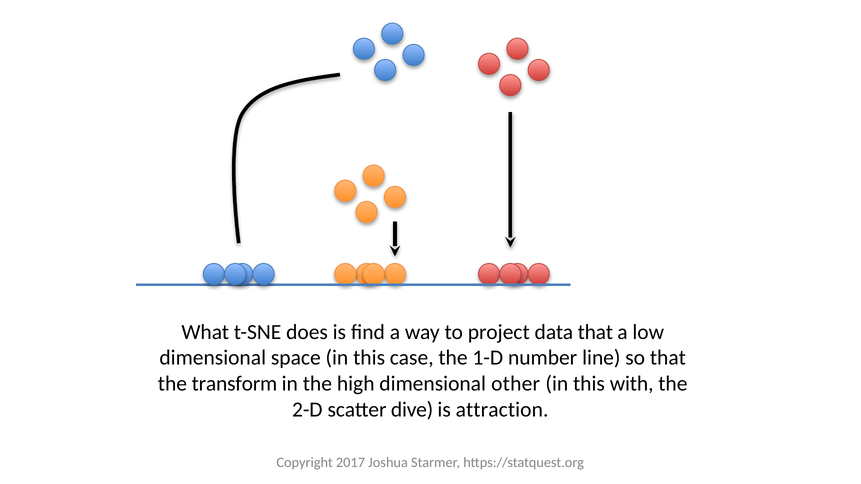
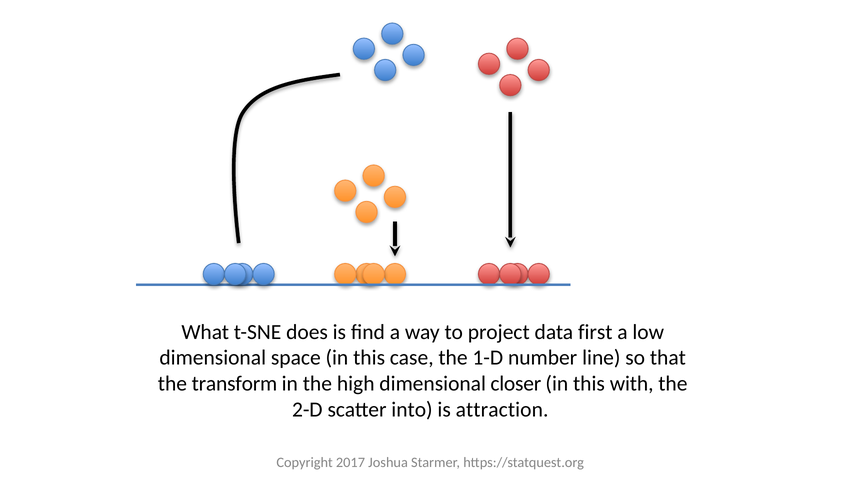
data that: that -> first
other: other -> closer
dive: dive -> into
